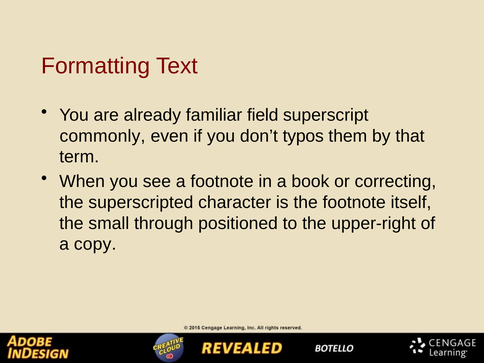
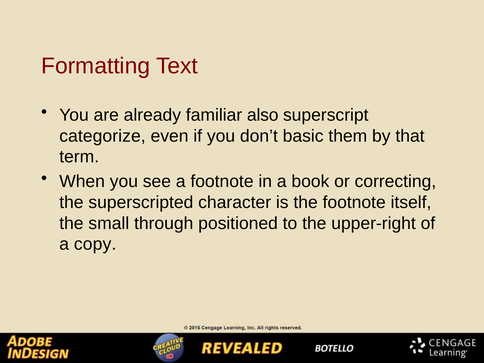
field: field -> also
commonly: commonly -> categorize
typos: typos -> basic
